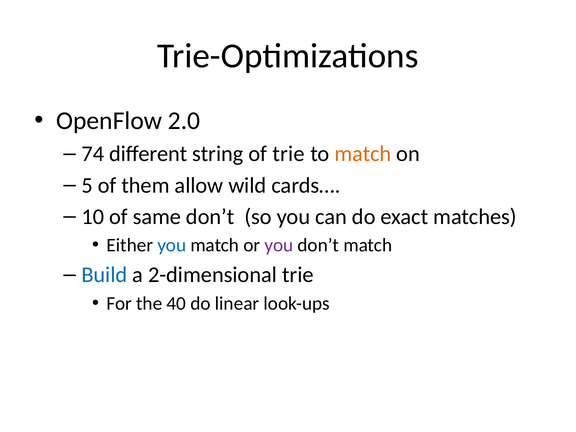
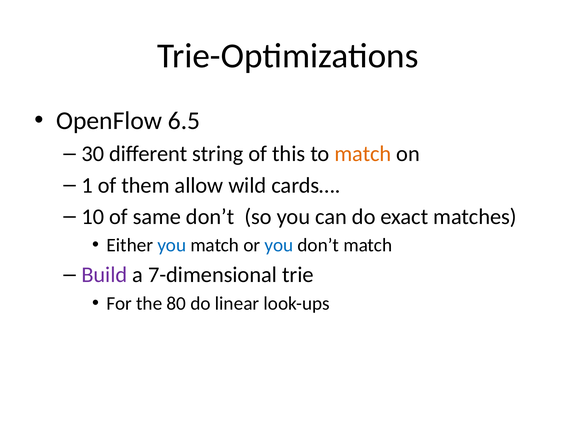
2.0: 2.0 -> 6.5
74: 74 -> 30
of trie: trie -> this
5: 5 -> 1
you at (279, 245) colour: purple -> blue
Build colour: blue -> purple
2-dimensional: 2-dimensional -> 7-dimensional
40: 40 -> 80
